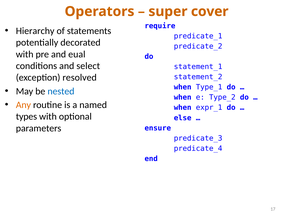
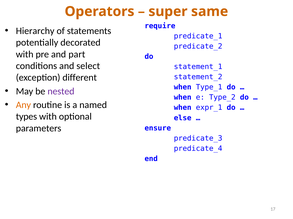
cover: cover -> same
eual: eual -> part
resolved: resolved -> different
nested colour: blue -> purple
